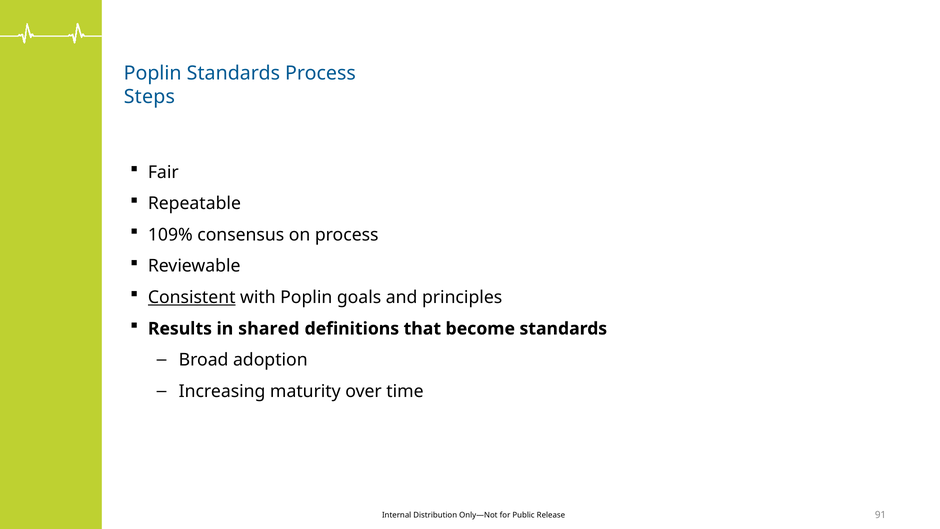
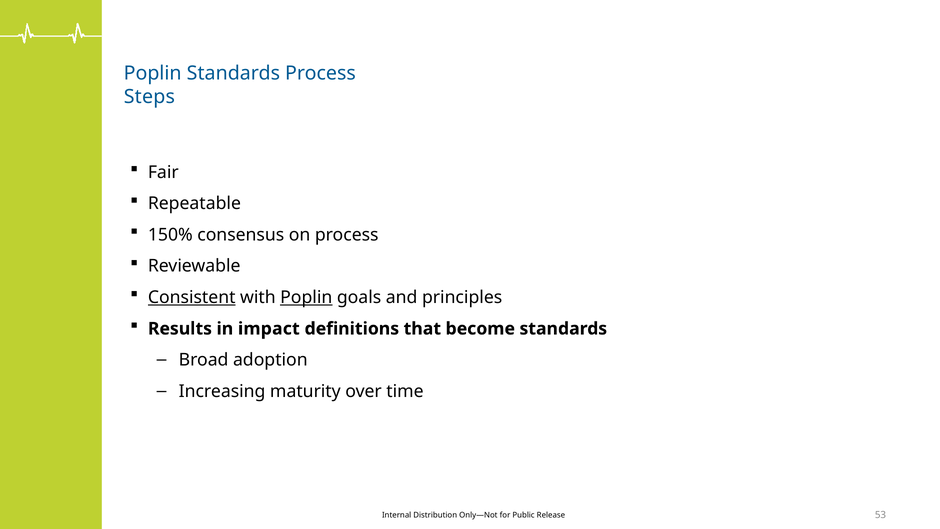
109%: 109% -> 150%
Poplin at (306, 297) underline: none -> present
shared: shared -> impact
91: 91 -> 53
